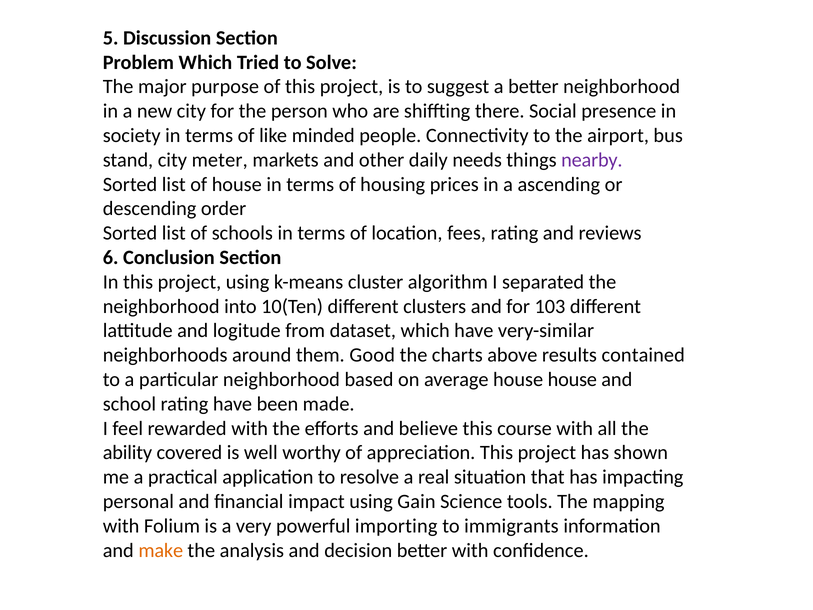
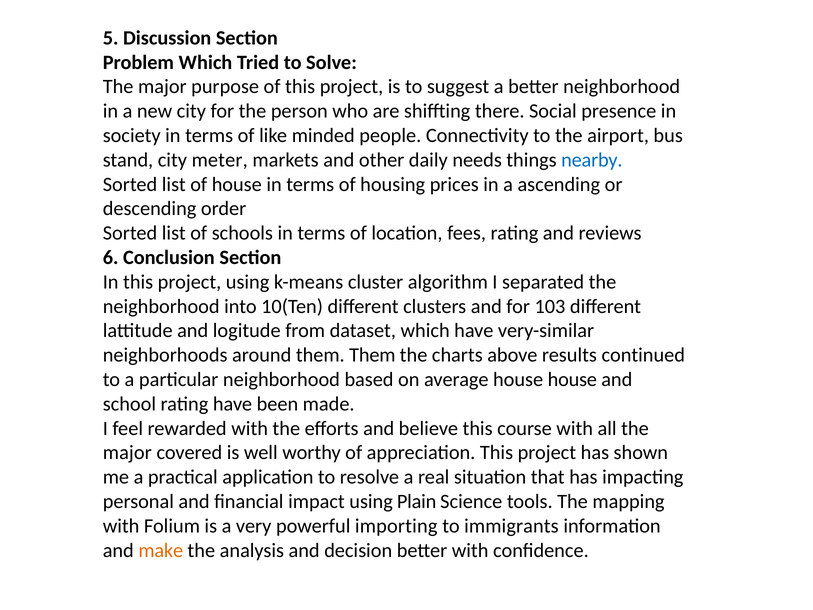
nearby colour: purple -> blue
them Good: Good -> Them
contained: contained -> continued
ability at (127, 453): ability -> major
Gain: Gain -> Plain
